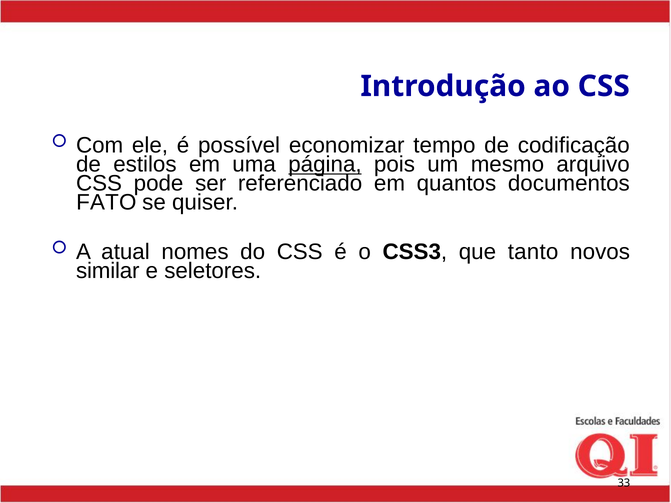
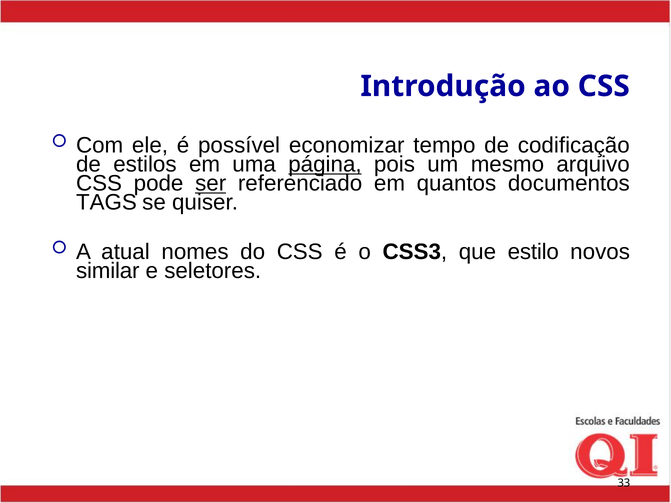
ser underline: none -> present
FATO: FATO -> TAGS
tanto: tanto -> estilo
